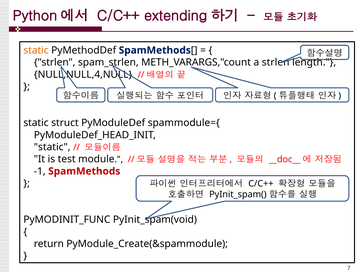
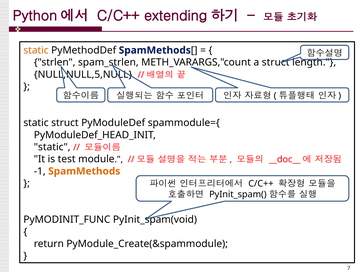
a strlen: strlen -> struct
NULL,NULL,4,NULL: NULL,NULL,4,NULL -> NULL,NULL,5,NULL
SpamMethods at (84, 171) colour: red -> orange
